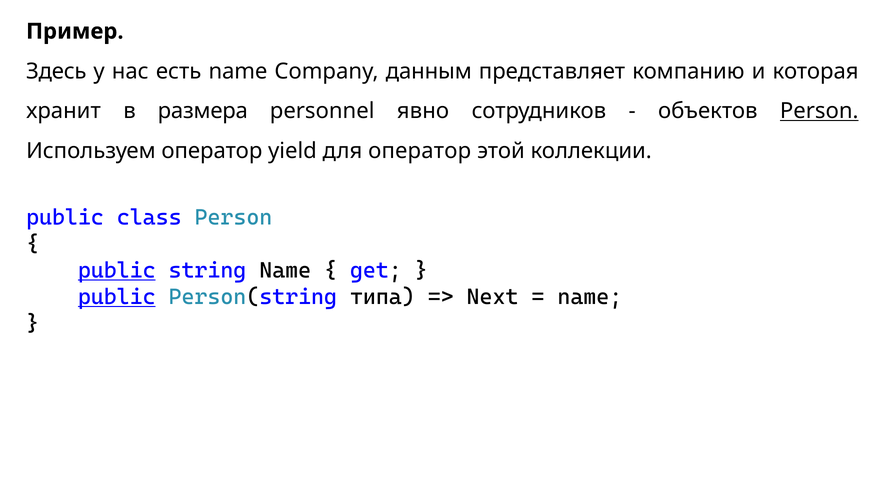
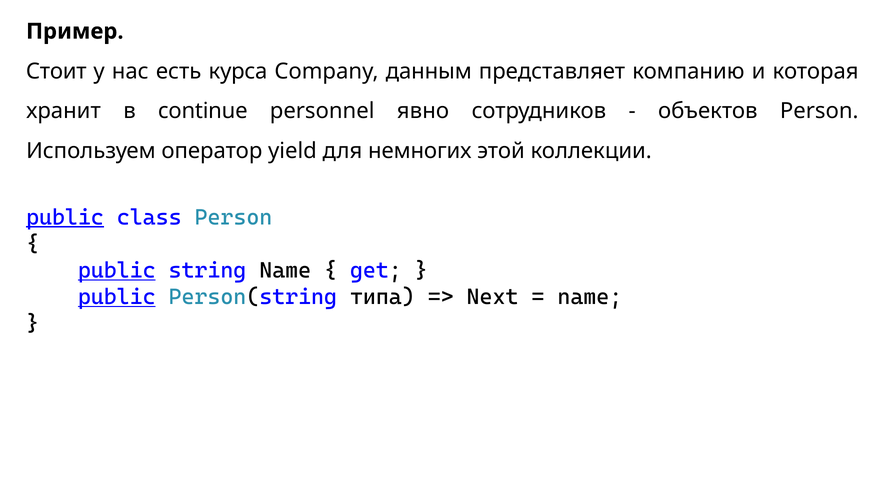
Здесь: Здесь -> Стоит
есть name: name -> курса
размера: размера -> continue
Person at (819, 111) underline: present -> none
для оператор: оператор -> немногих
public at (65, 217) underline: none -> present
